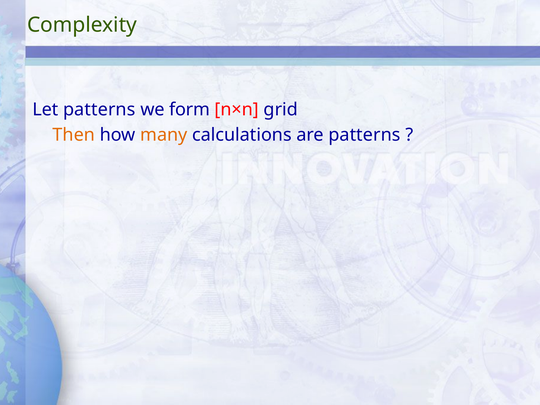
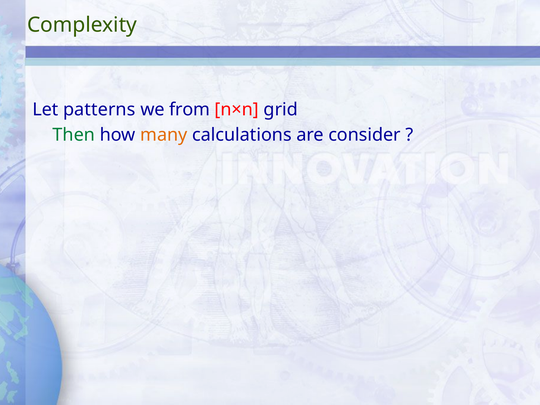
form: form -> from
Then colour: orange -> green
are patterns: patterns -> consider
